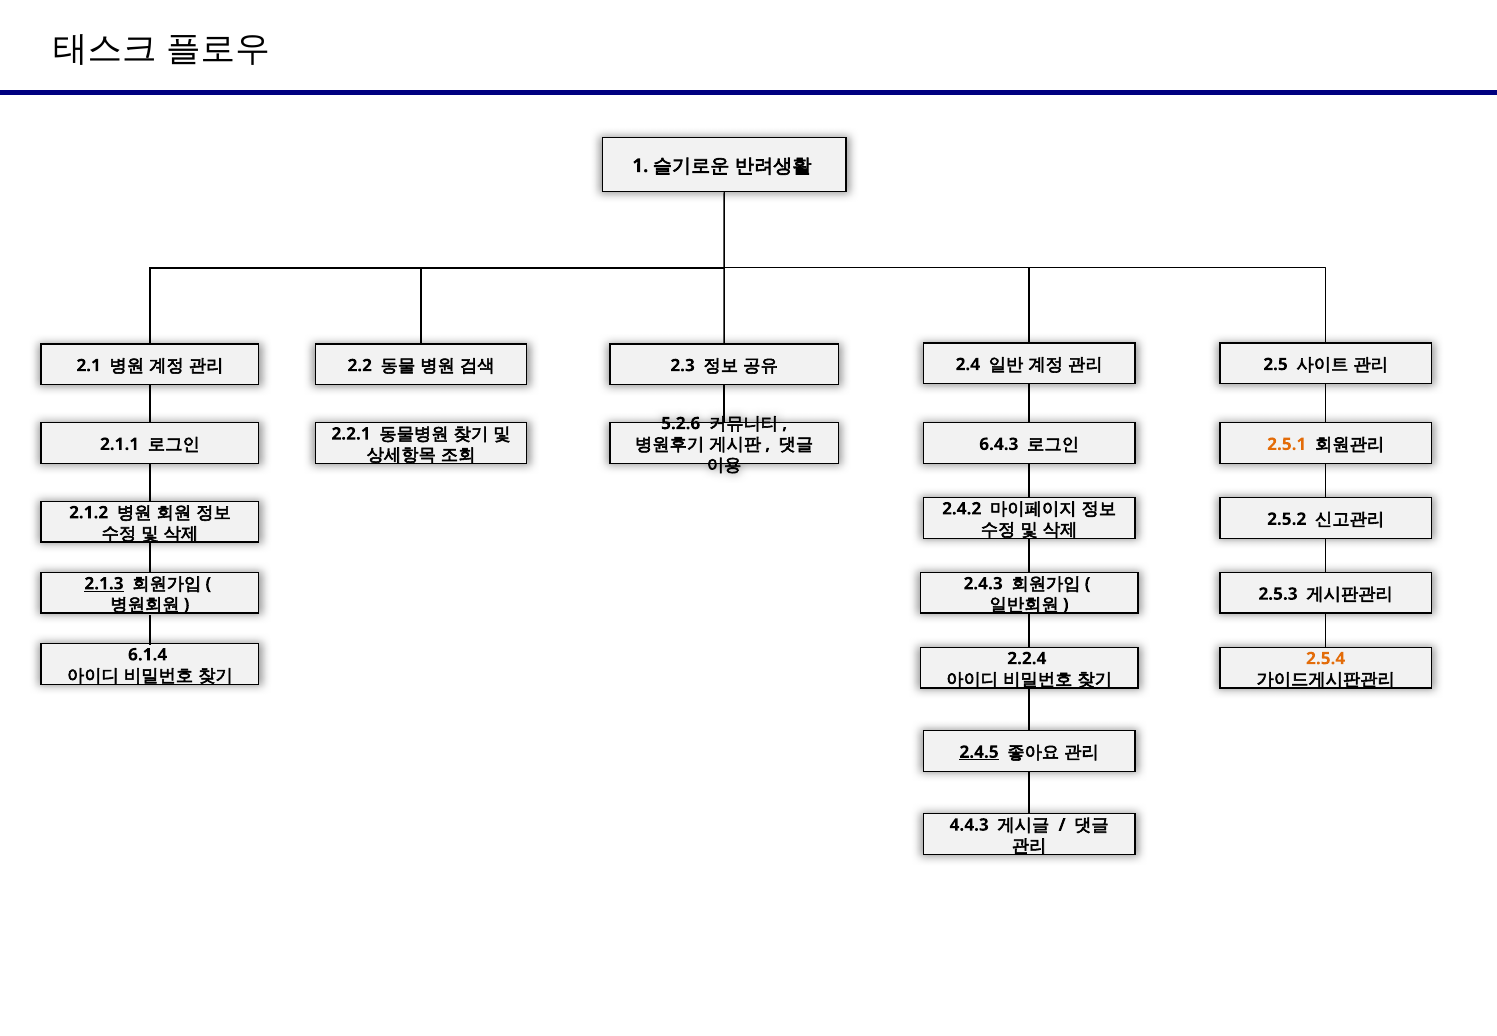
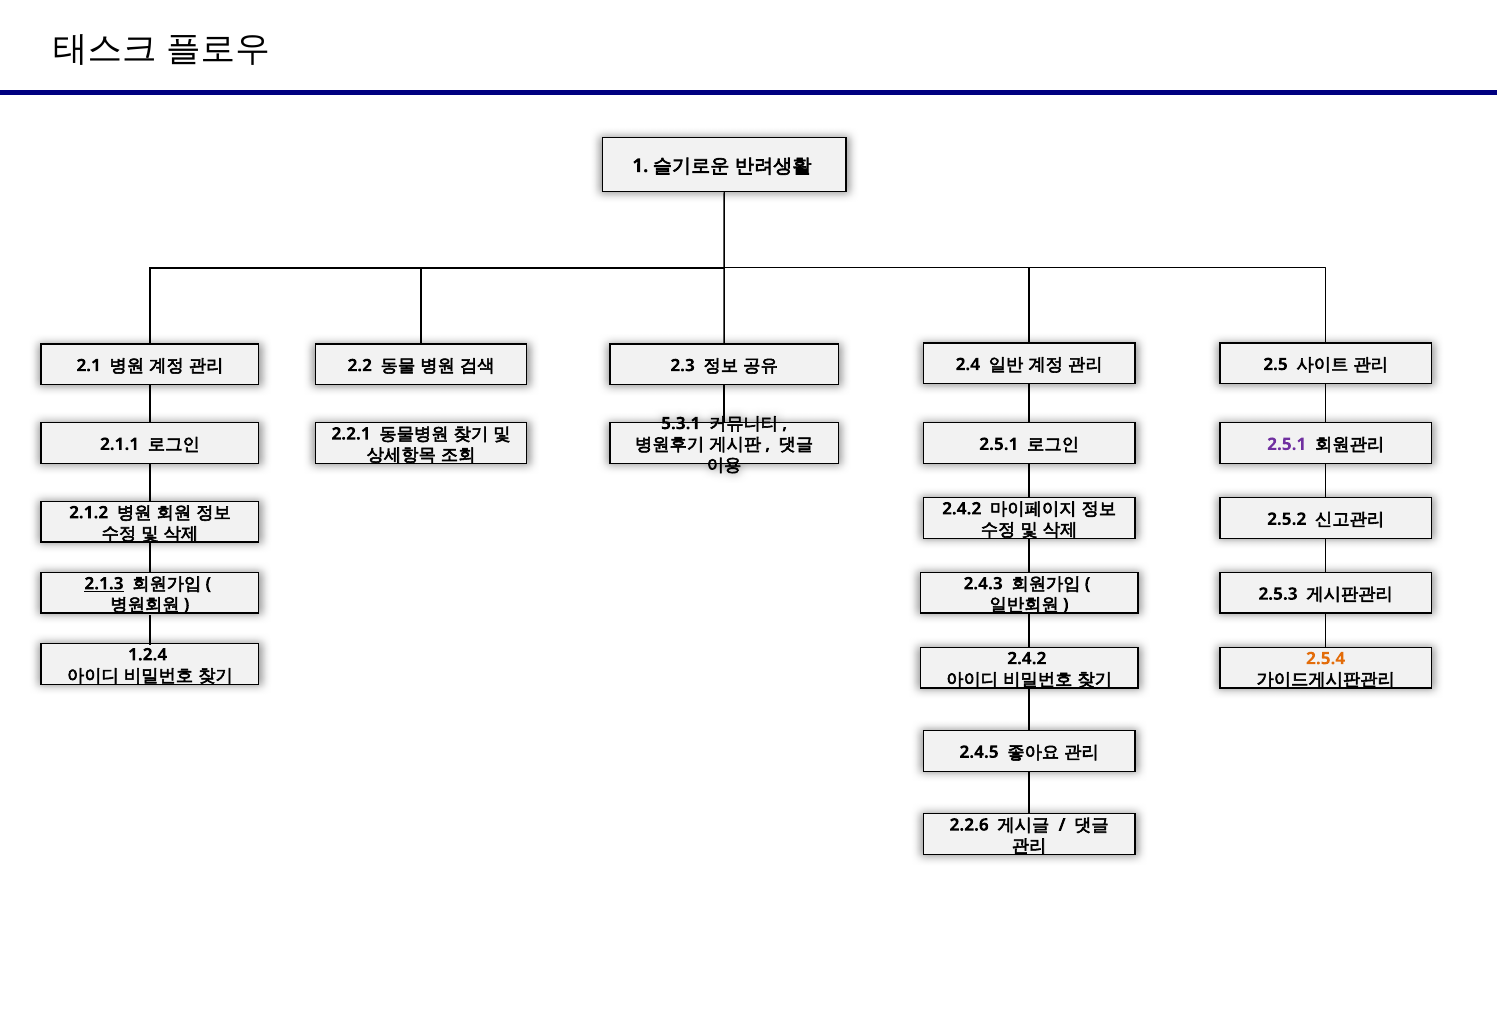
5.2.6: 5.2.6 -> 5.3.1
6.4.3 at (999, 444): 6.4.3 -> 2.5.1
2.5.1 at (1287, 444) colour: orange -> purple
6.1.4: 6.1.4 -> 1.2.4
2.2.4 at (1027, 659): 2.2.4 -> 2.4.2
2.4.5 underline: present -> none
4.4.3: 4.4.3 -> 2.2.6
